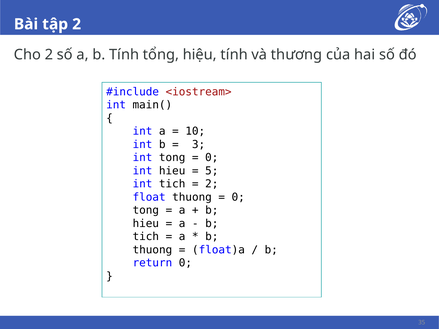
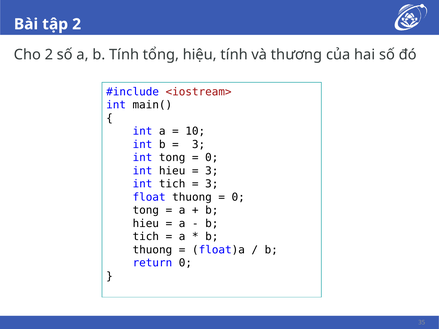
5 at (212, 171): 5 -> 3
2 at (212, 184): 2 -> 3
